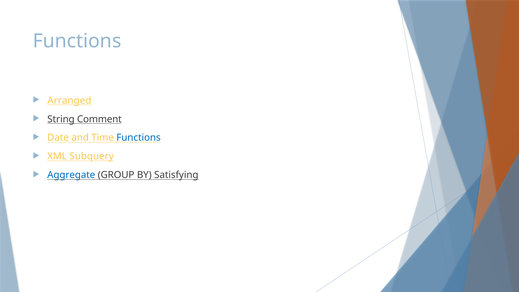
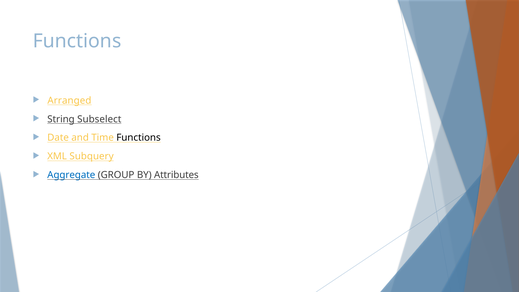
Comment: Comment -> Subselect
Functions at (139, 138) colour: blue -> black
Satisfying: Satisfying -> Attributes
